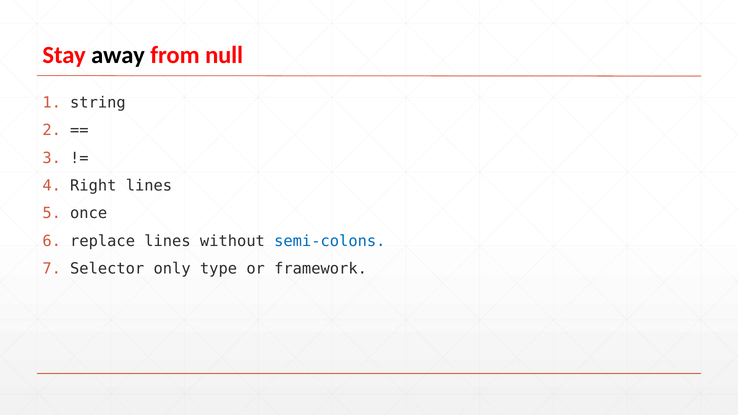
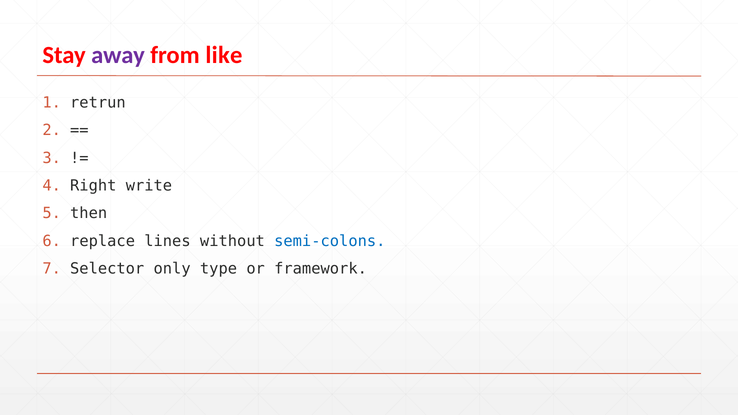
away colour: black -> purple
null: null -> like
string: string -> retrun
Right lines: lines -> write
once: once -> then
